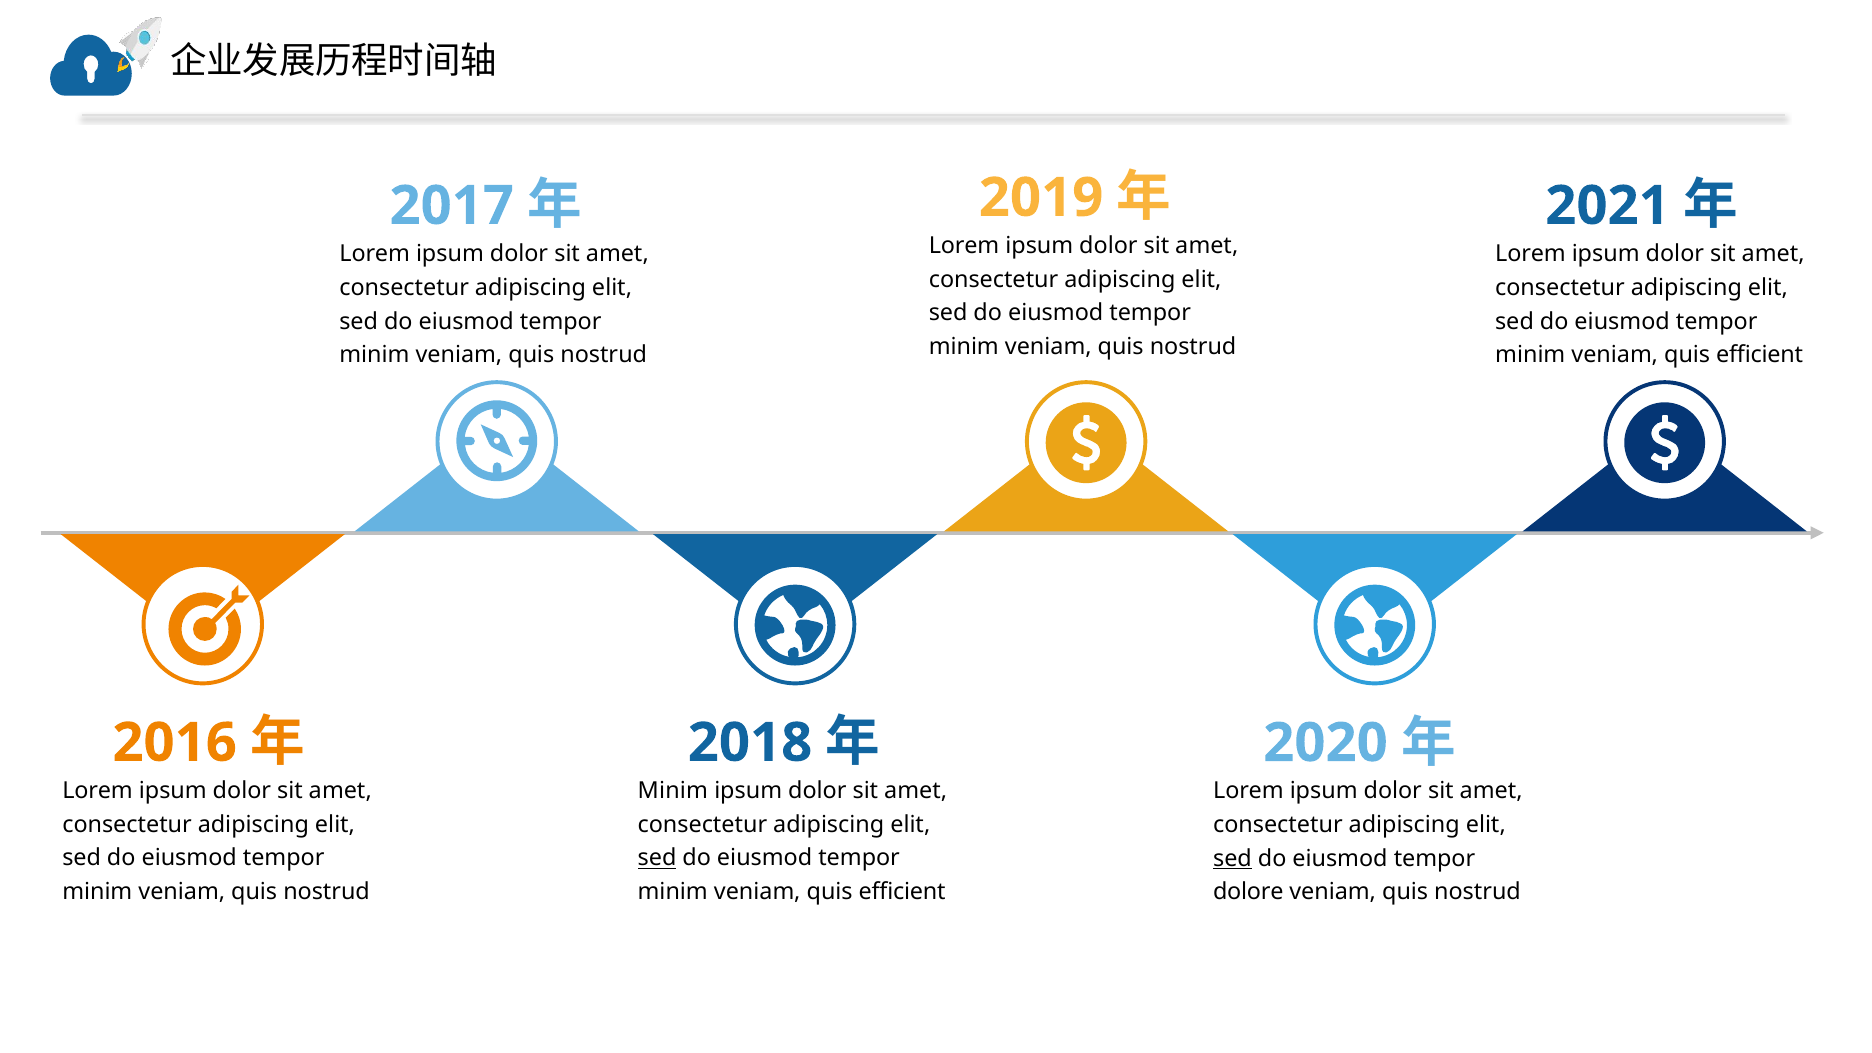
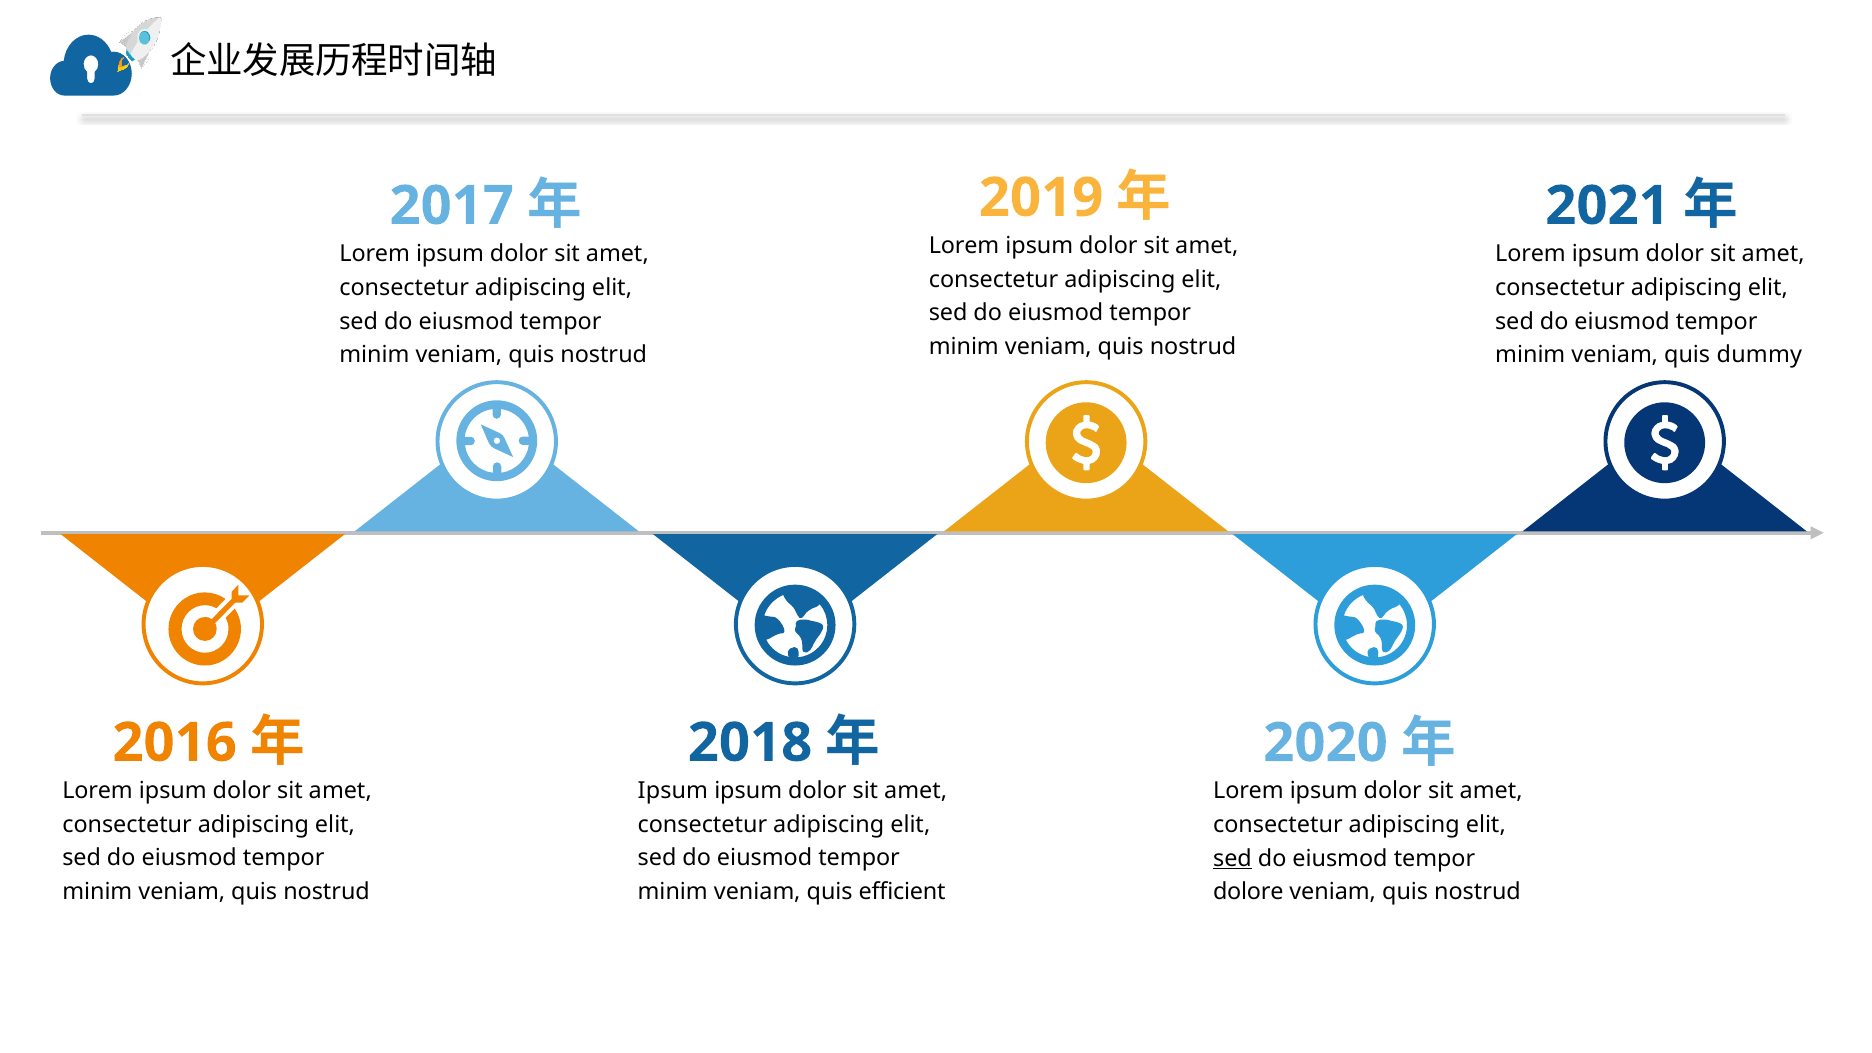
efficient at (1760, 355): efficient -> dummy
Minim at (673, 791): Minim -> Ipsum
sed at (657, 858) underline: present -> none
